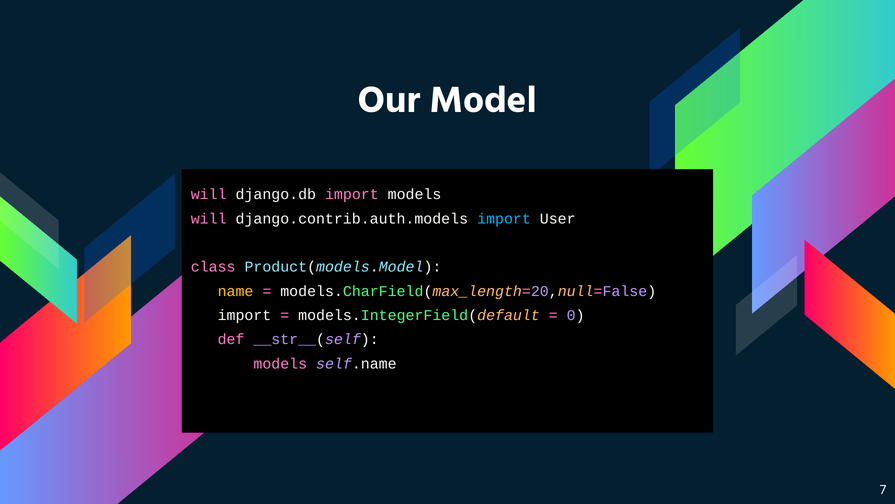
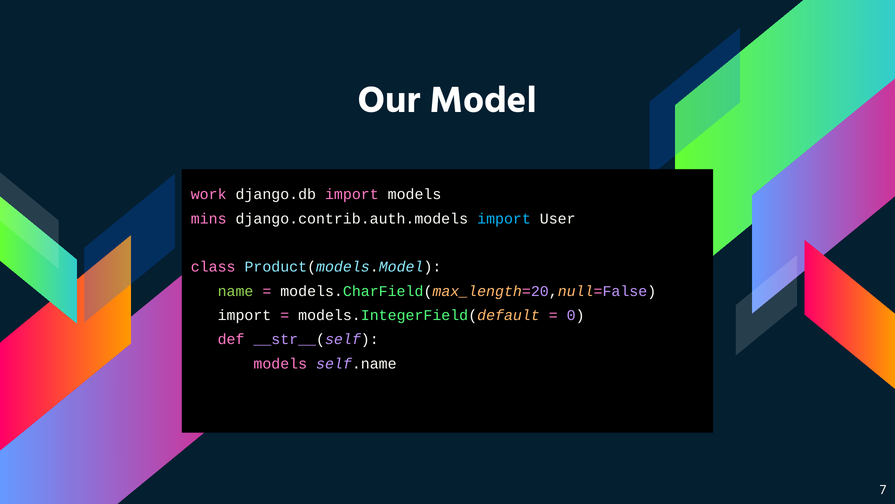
will at (209, 194): will -> work
will at (209, 218): will -> mins
name colour: yellow -> light green
